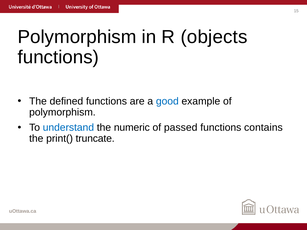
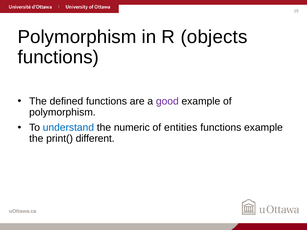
good colour: blue -> purple
passed: passed -> entities
functions contains: contains -> example
truncate: truncate -> different
